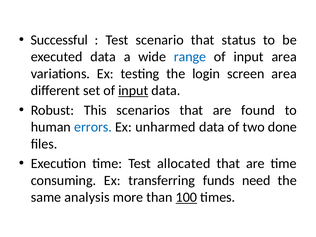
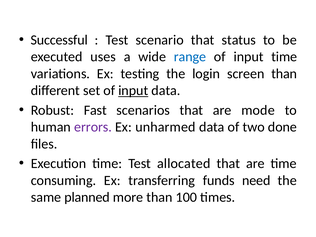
executed data: data -> uses
input area: area -> time
screen area: area -> than
This: This -> Fast
found: found -> mode
errors colour: blue -> purple
analysis: analysis -> planned
100 underline: present -> none
